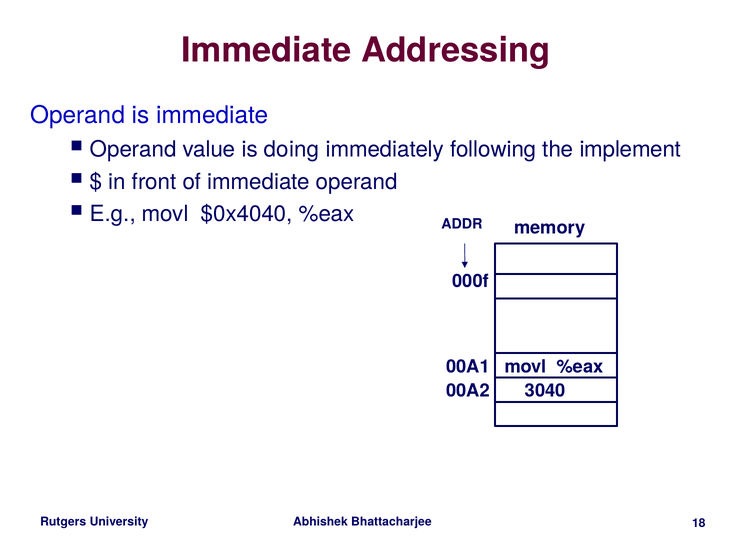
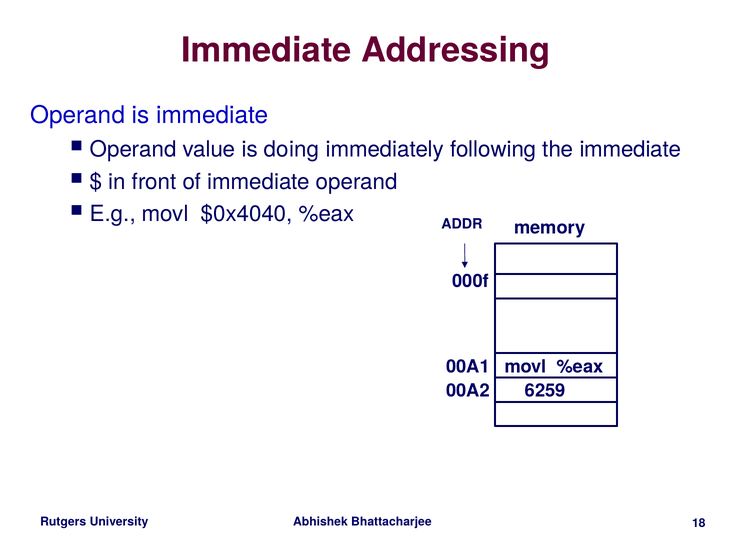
the implement: implement -> immediate
3040: 3040 -> 6259
